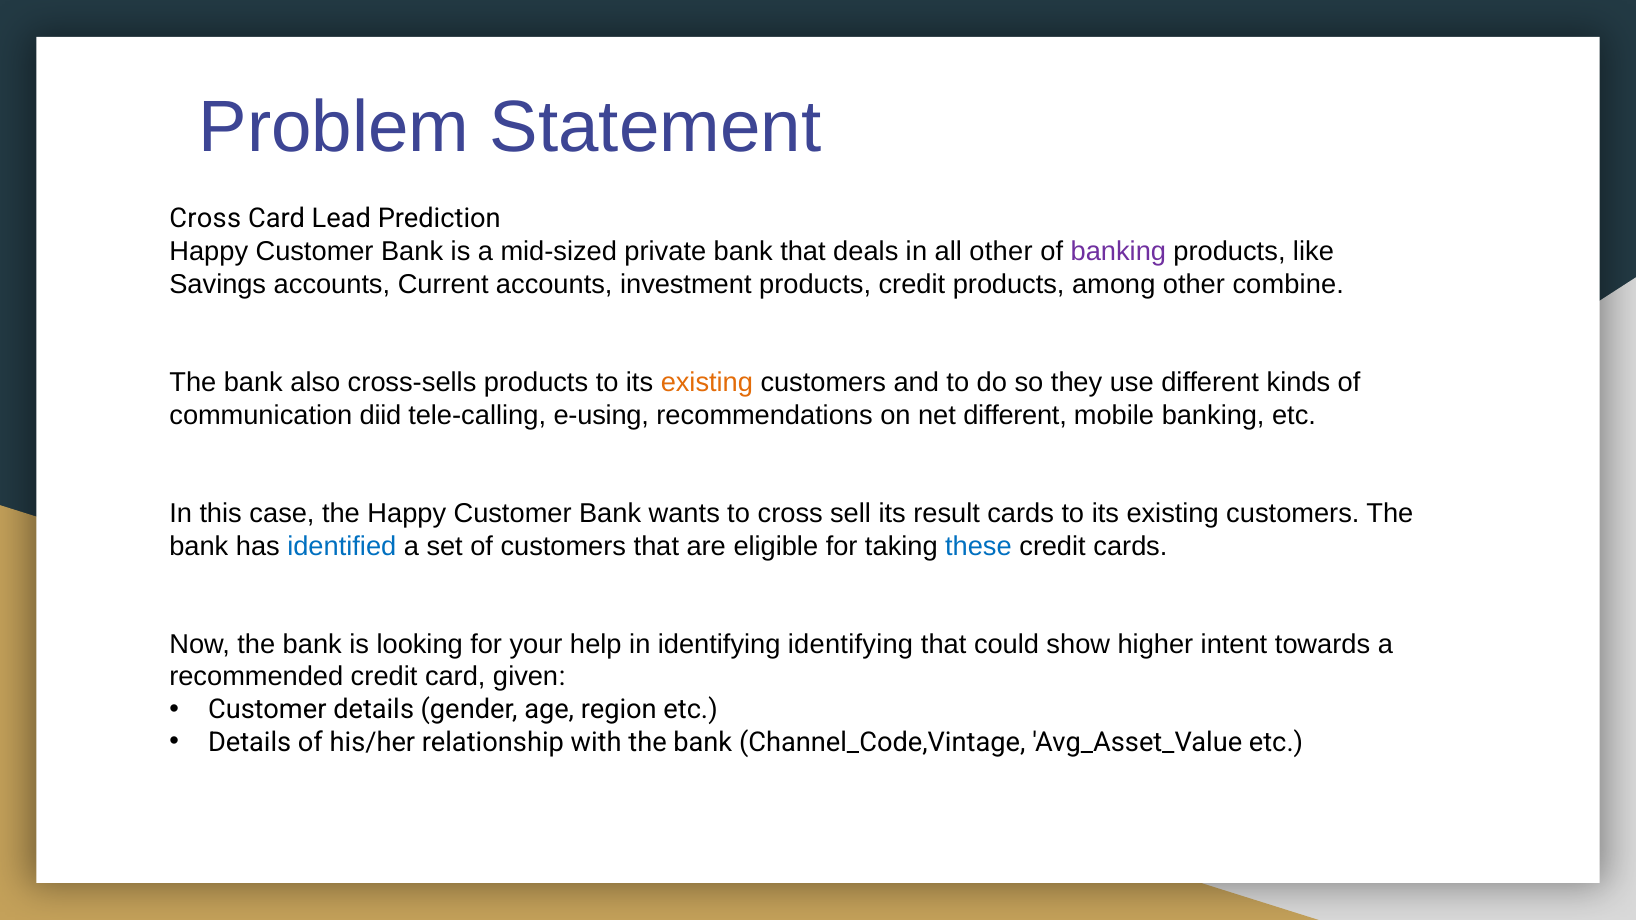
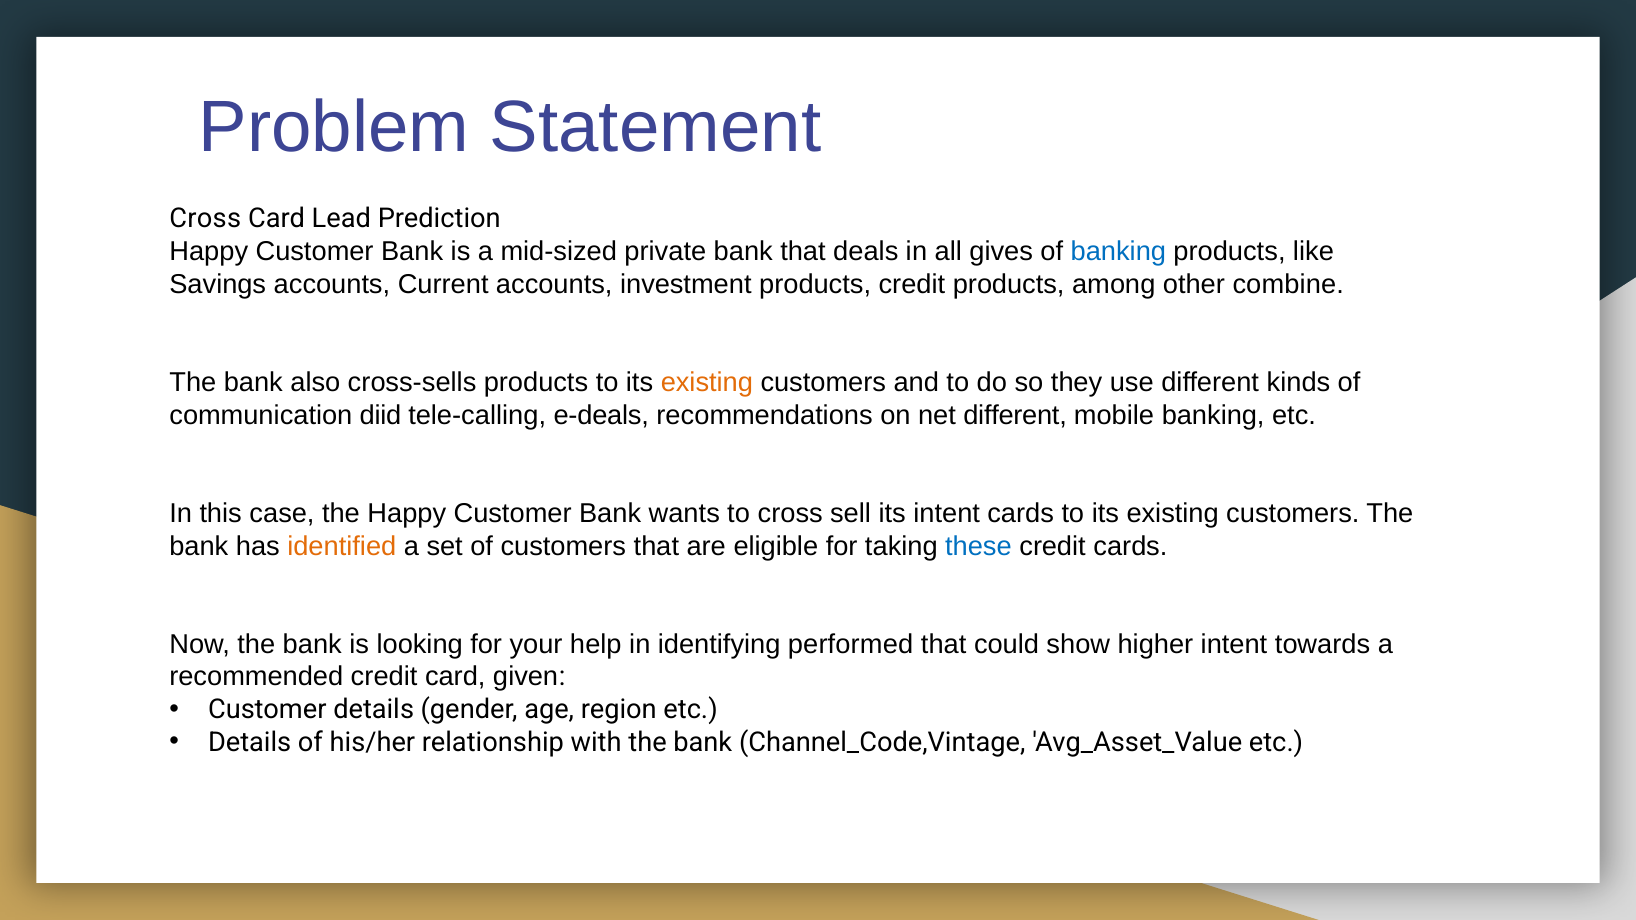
all other: other -> gives
banking at (1118, 252) colour: purple -> blue
e-using: e-using -> e-deals
its result: result -> intent
identified colour: blue -> orange
identifying identifying: identifying -> performed
